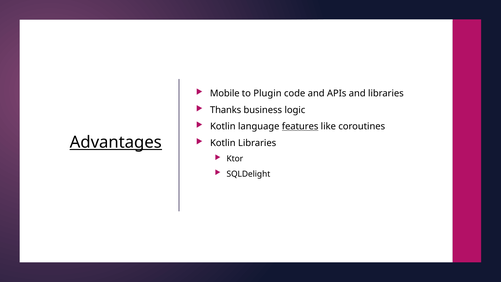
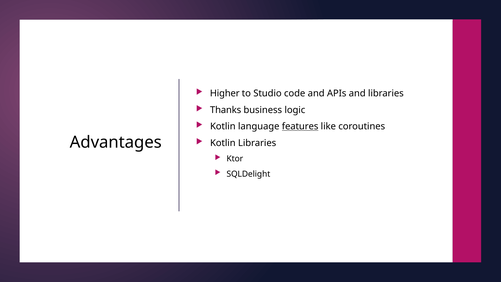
Mobile: Mobile -> Higher
Plugin: Plugin -> Studio
Advantages underline: present -> none
